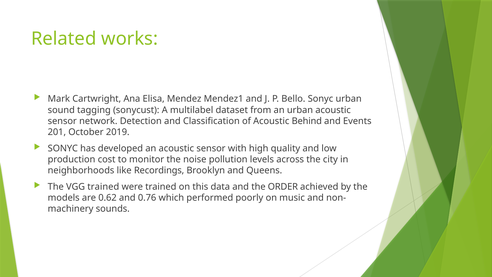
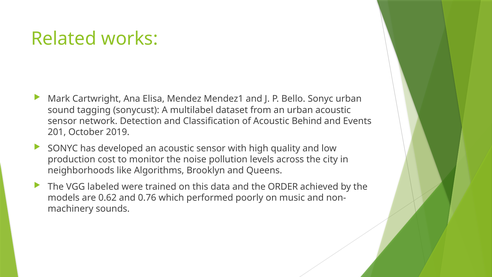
Recordings: Recordings -> Algorithms
VGG trained: trained -> labeled
